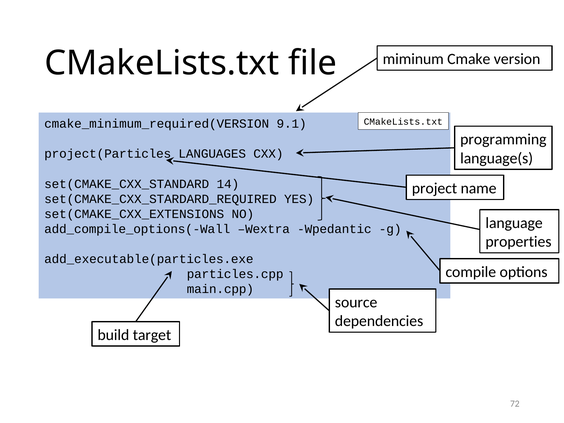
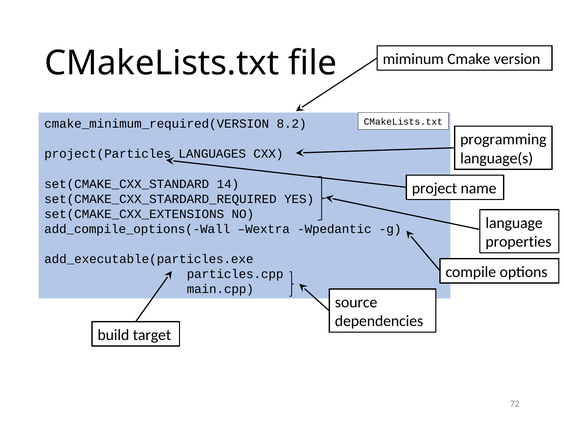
9.1: 9.1 -> 8.2
